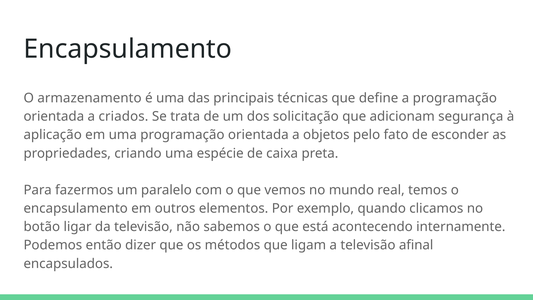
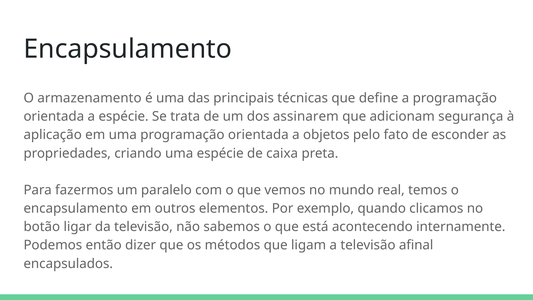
a criados: criados -> espécie
solicitação: solicitação -> assinarem
